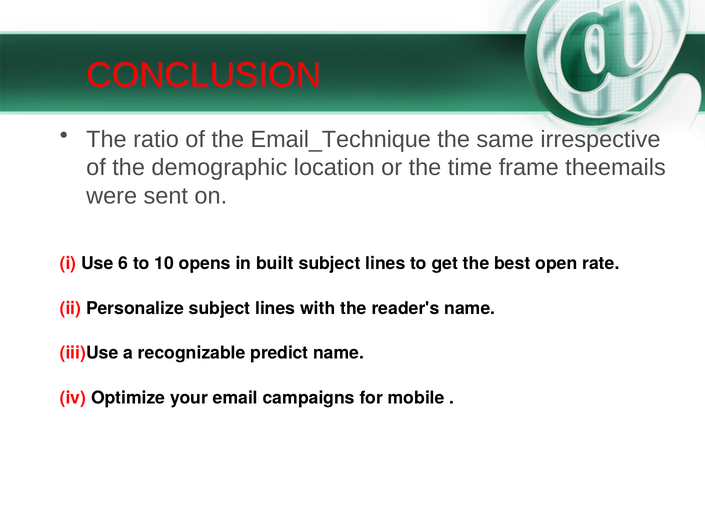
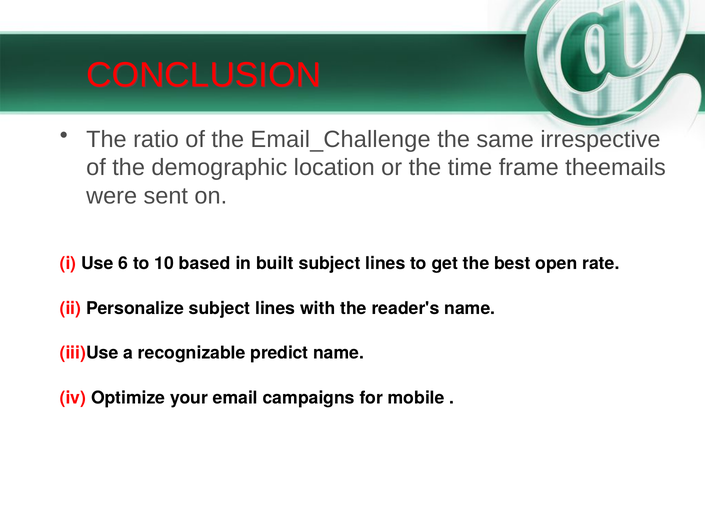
Email_Technique: Email_Technique -> Email_Challenge
opens: opens -> based
